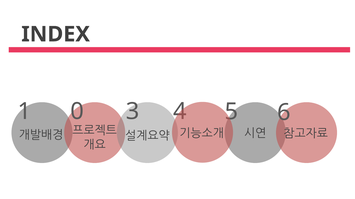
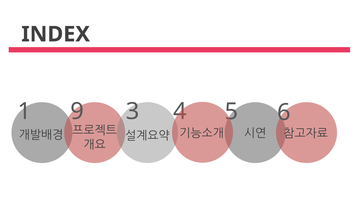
0: 0 -> 9
